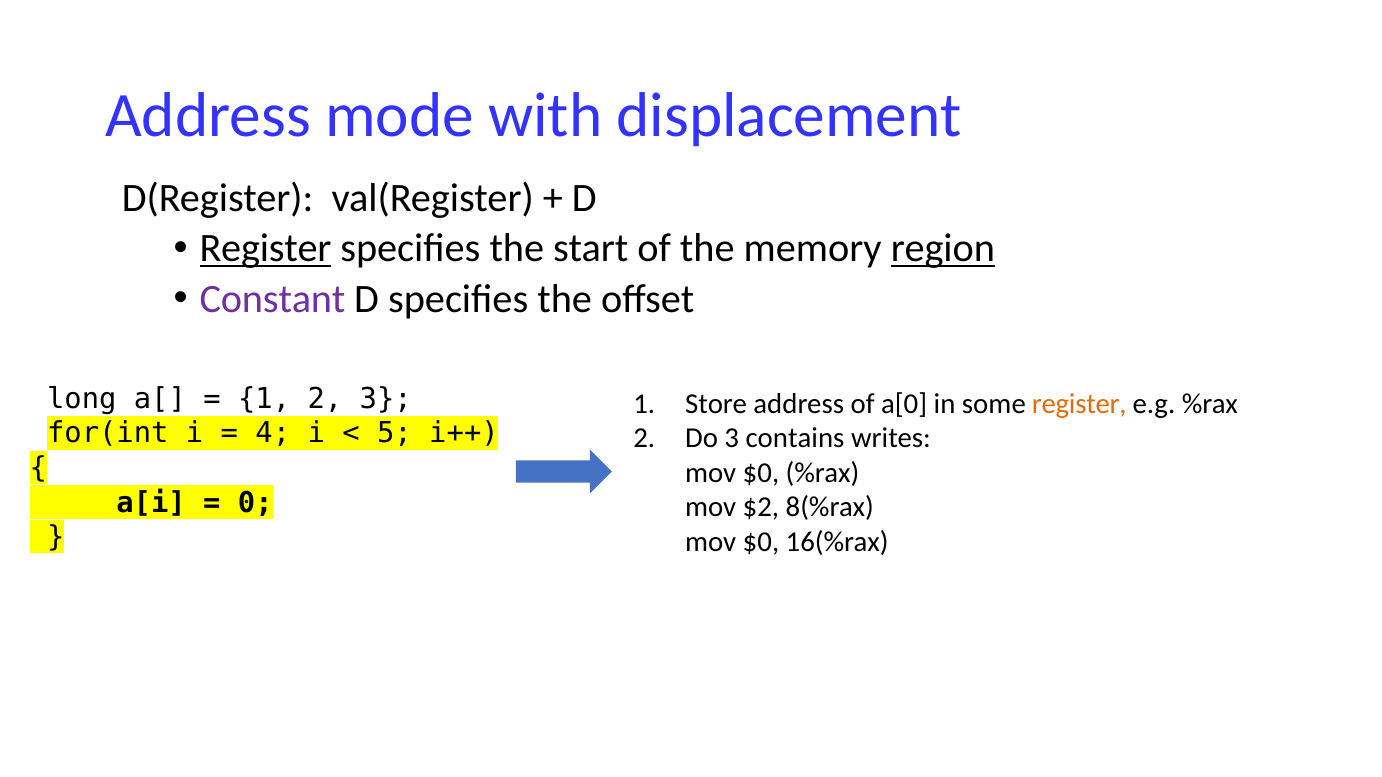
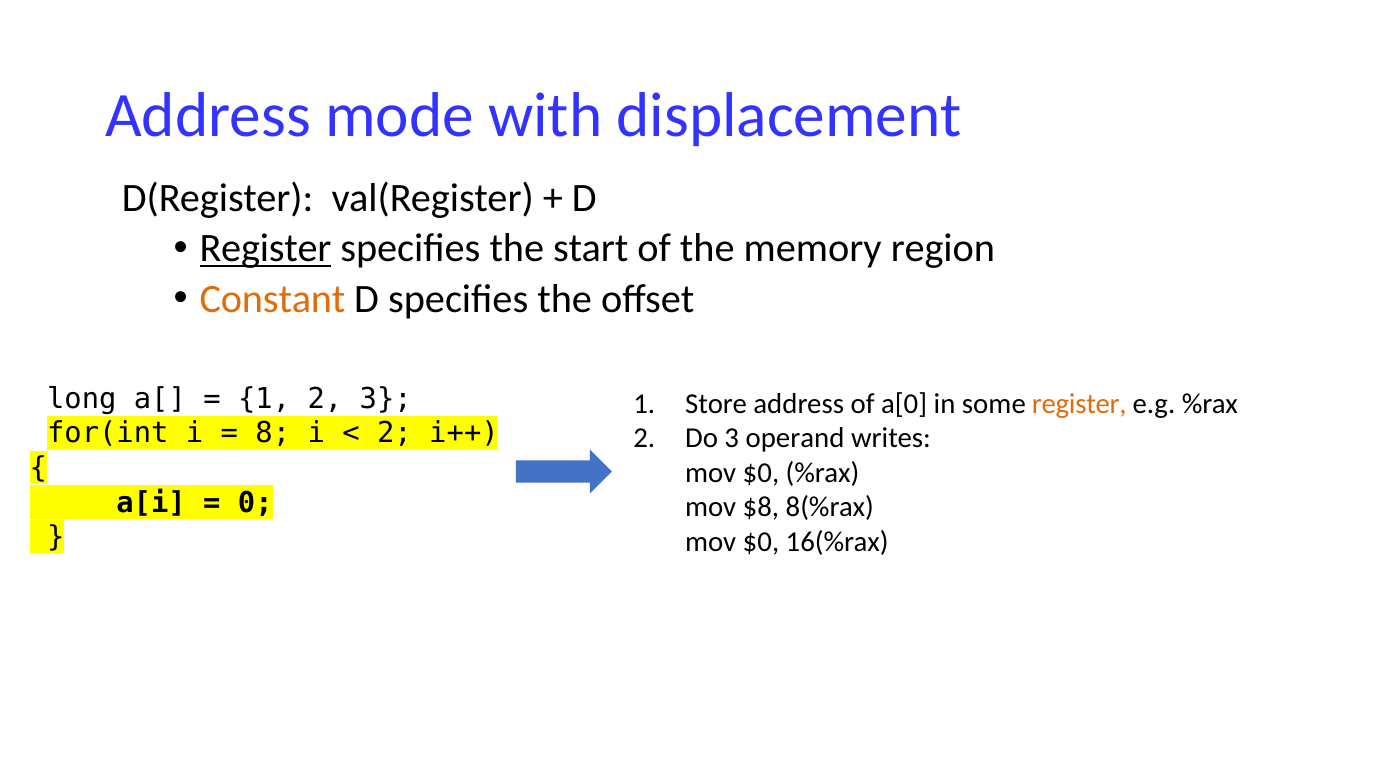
region underline: present -> none
Constant colour: purple -> orange
4: 4 -> 8
5 at (394, 434): 5 -> 2
contains: contains -> operand
$2: $2 -> $8
